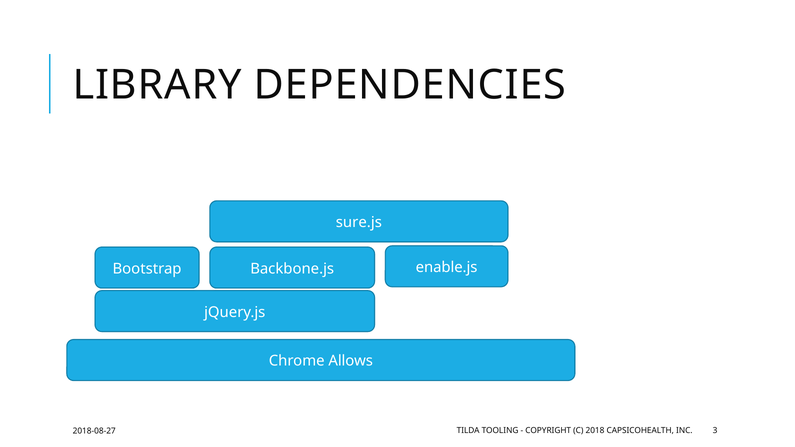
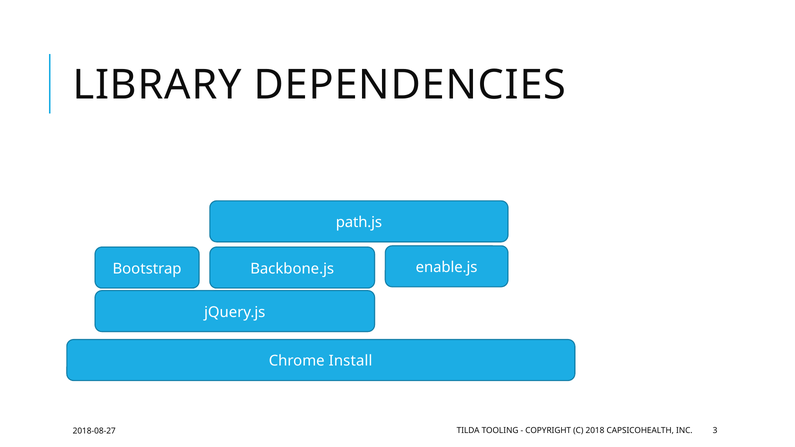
sure.js: sure.js -> path.js
Allows: Allows -> Install
